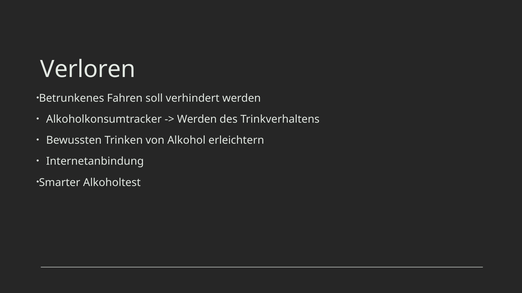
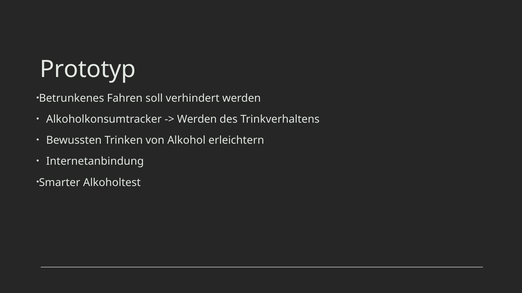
Verloren: Verloren -> Prototyp
